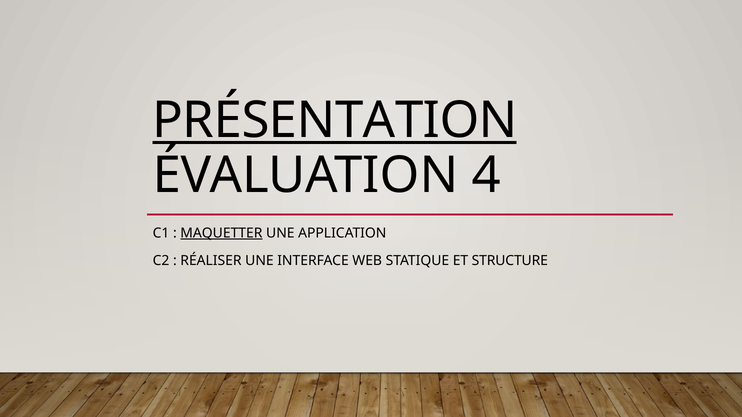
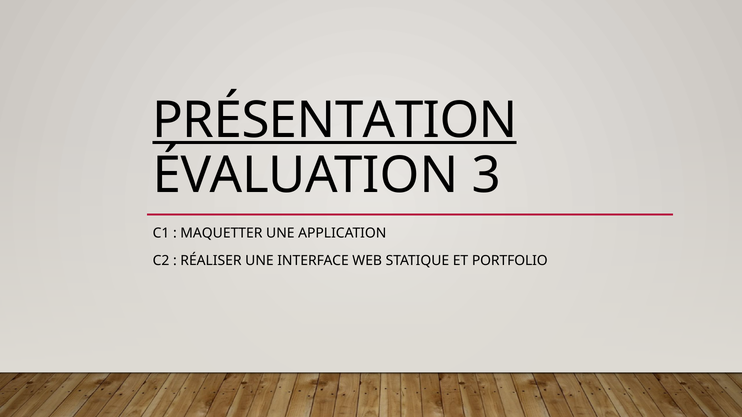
4: 4 -> 3
MAQUETTER underline: present -> none
STRUCTURE: STRUCTURE -> PORTFOLIO
